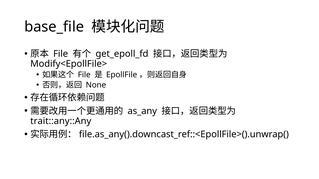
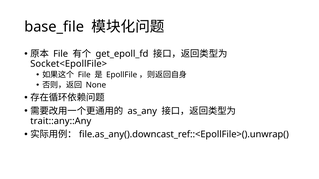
Modify<EpollFile>: Modify<EpollFile> -> Socket<EpollFile>
